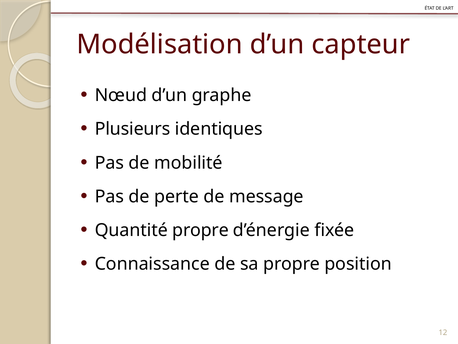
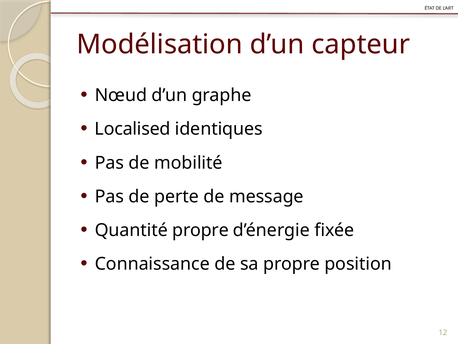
Plusieurs: Plusieurs -> Localised
